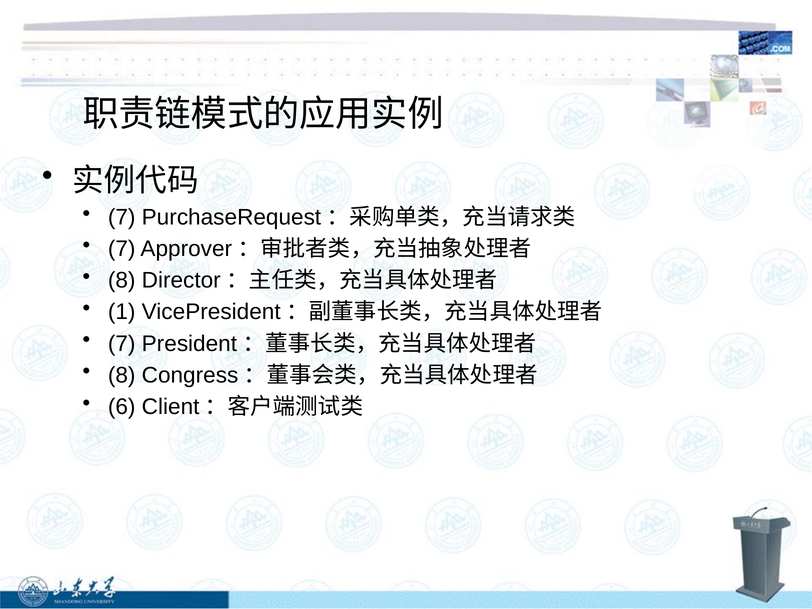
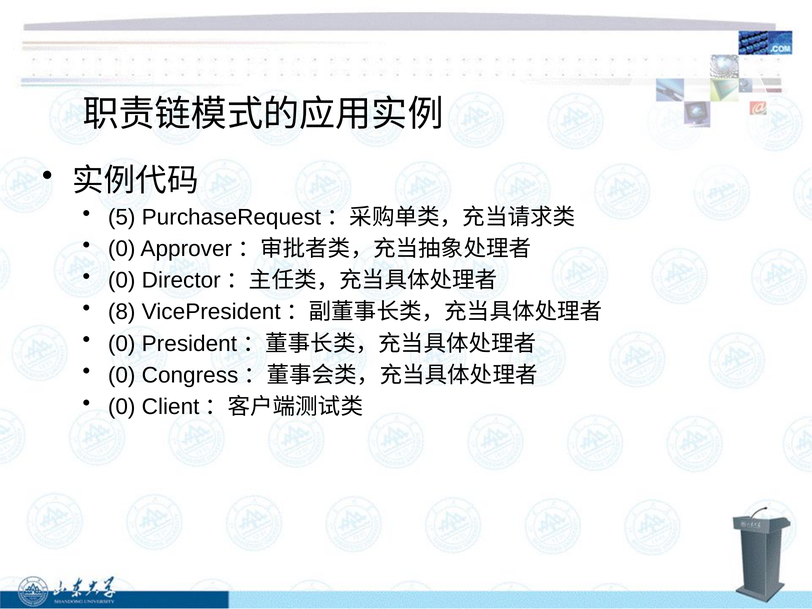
7 at (122, 217): 7 -> 5
7 at (122, 249): 7 -> 0
8 at (122, 280): 8 -> 0
1: 1 -> 8
7 at (122, 344): 7 -> 0
8 at (122, 375): 8 -> 0
6 at (122, 407): 6 -> 0
